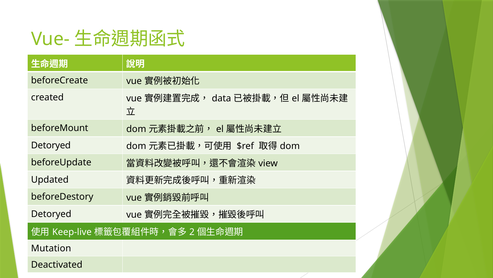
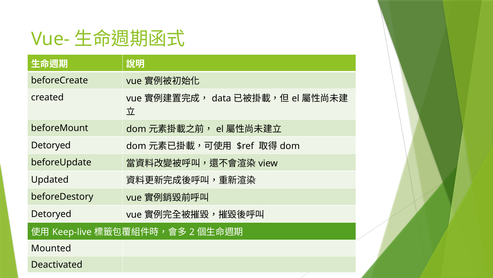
Mutation: Mutation -> Mounted
